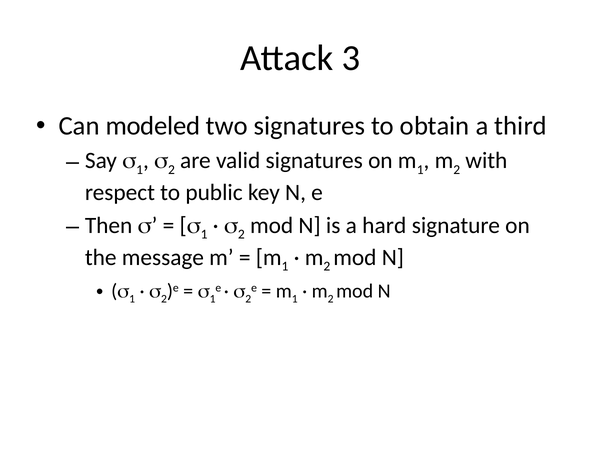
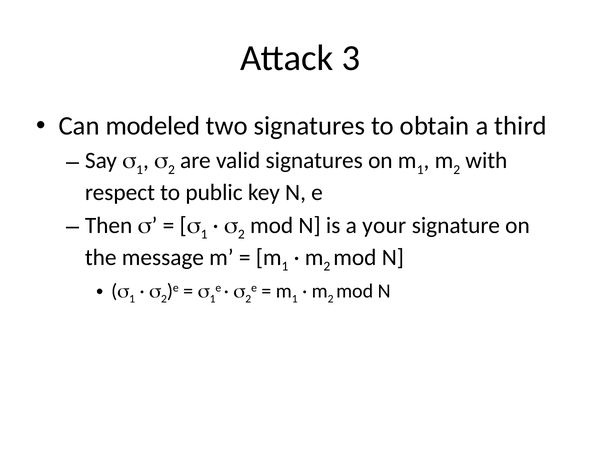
hard: hard -> your
